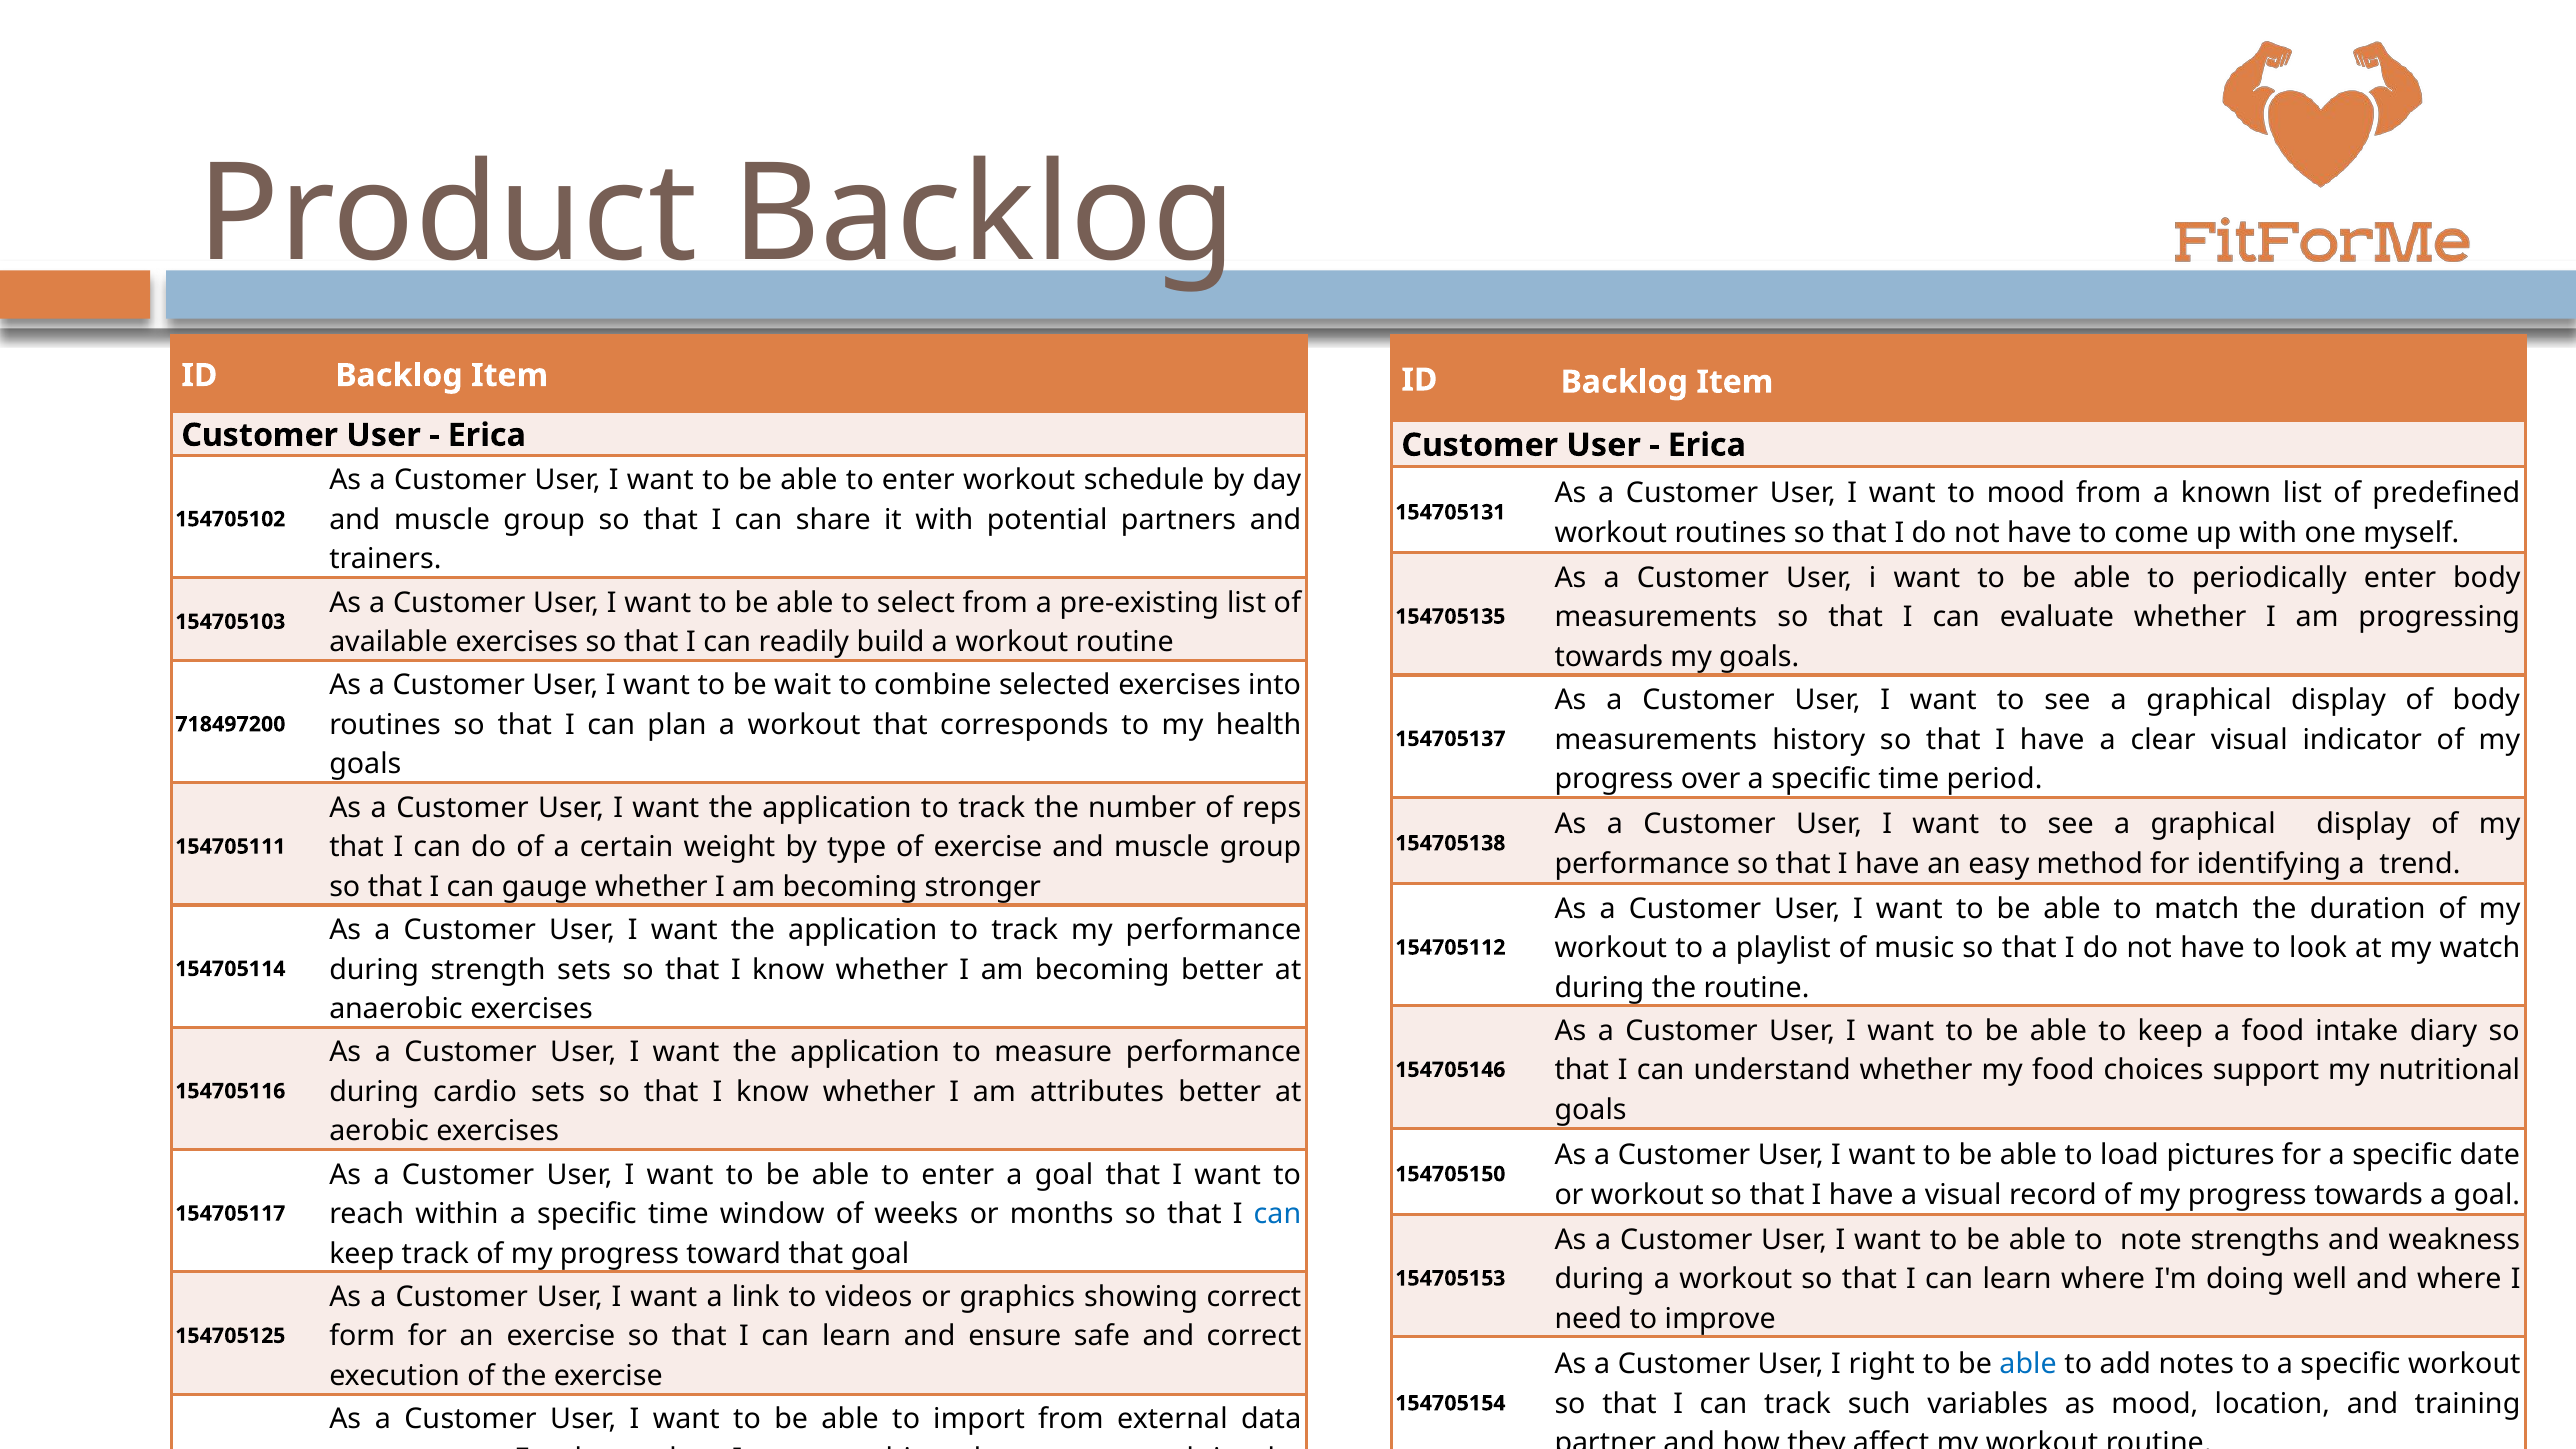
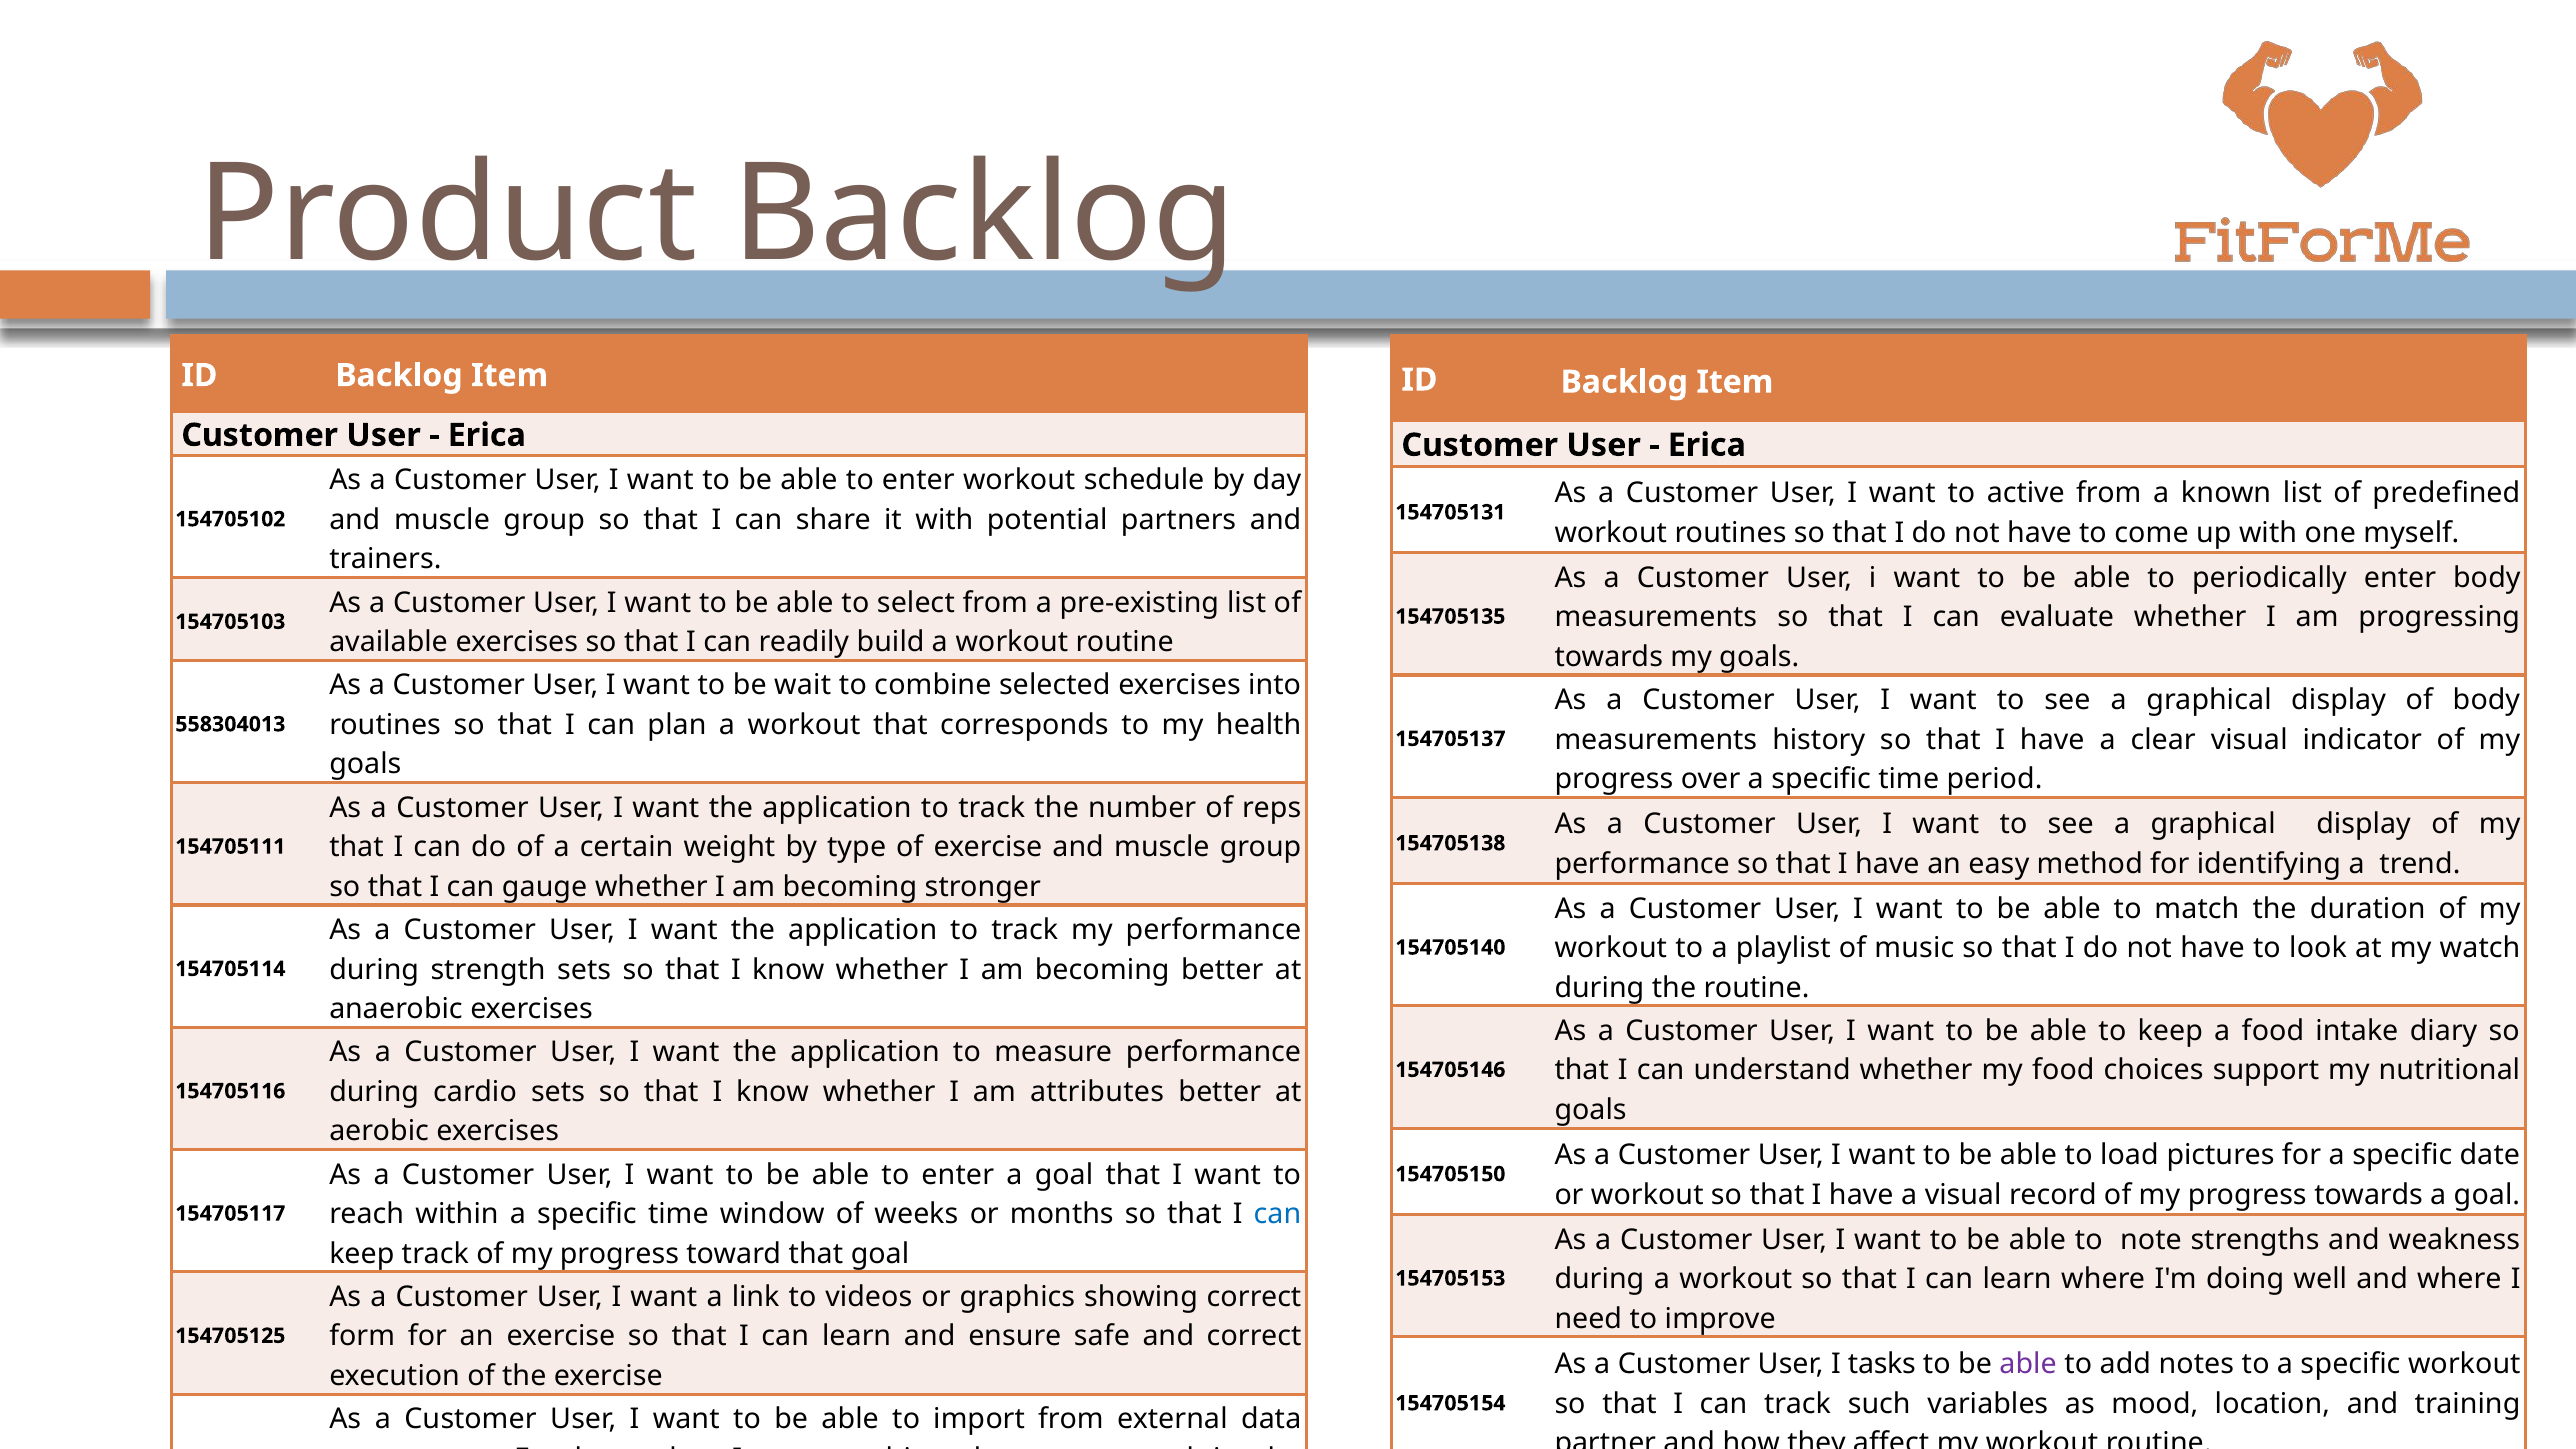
to mood: mood -> active
718497200: 718497200 -> 558304013
154705112: 154705112 -> 154705140
right: right -> tasks
able at (2028, 1364) colour: blue -> purple
